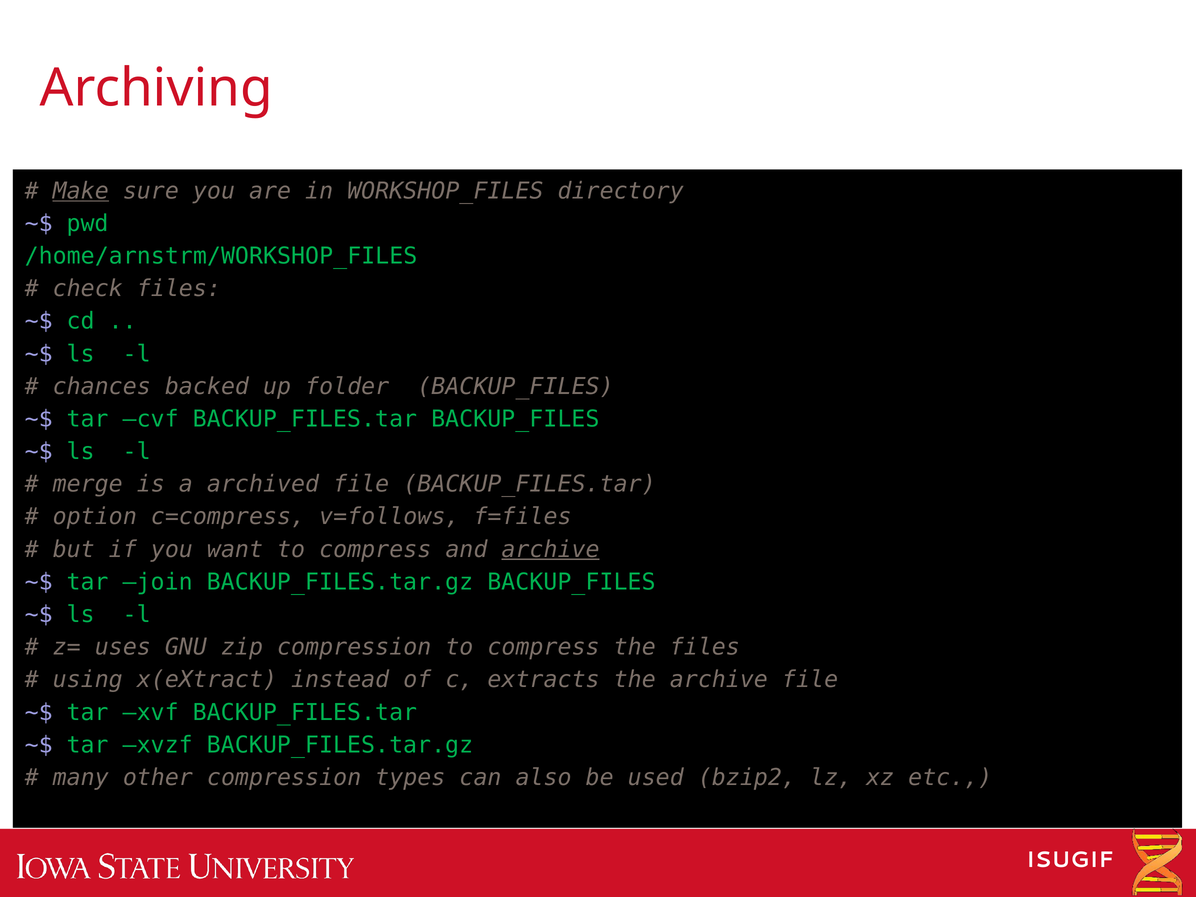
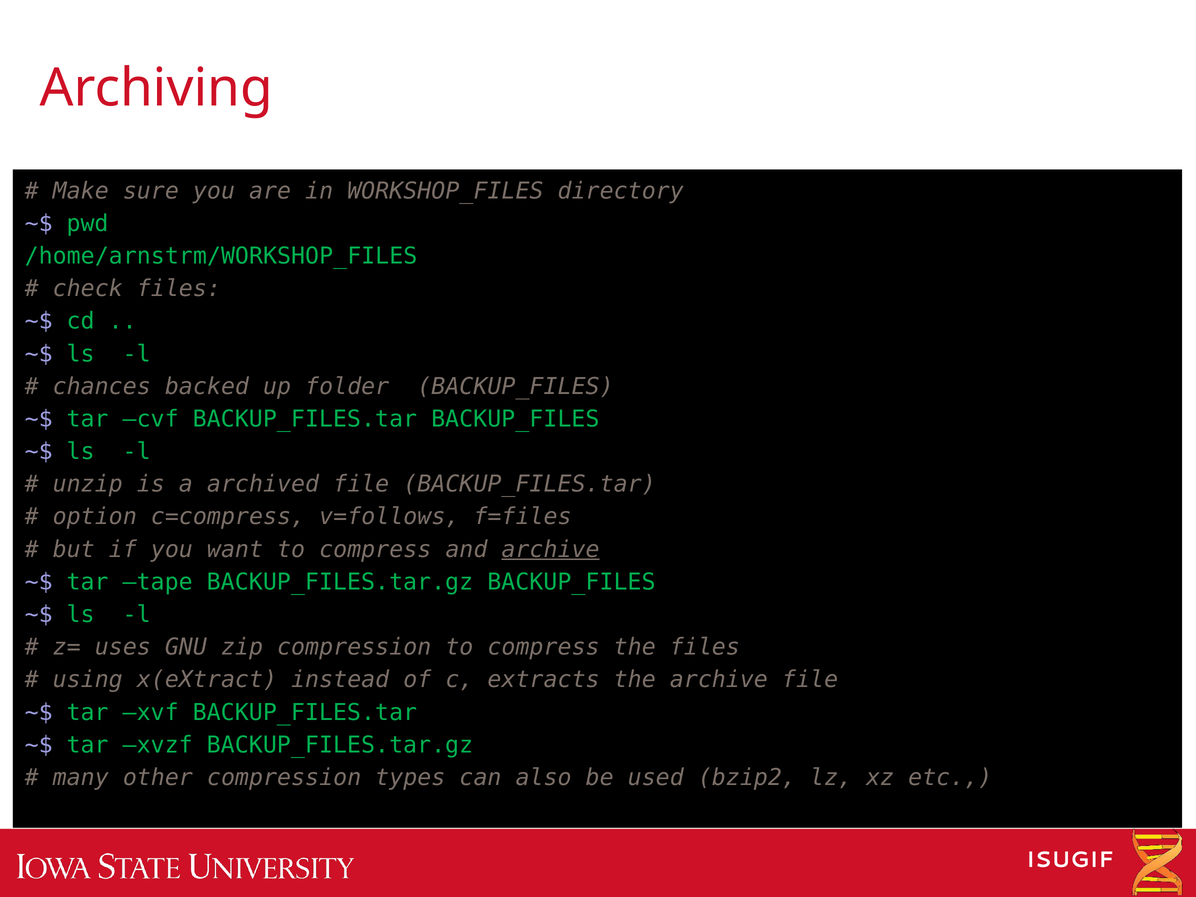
Make underline: present -> none
merge: merge -> unzip
join: join -> tape
